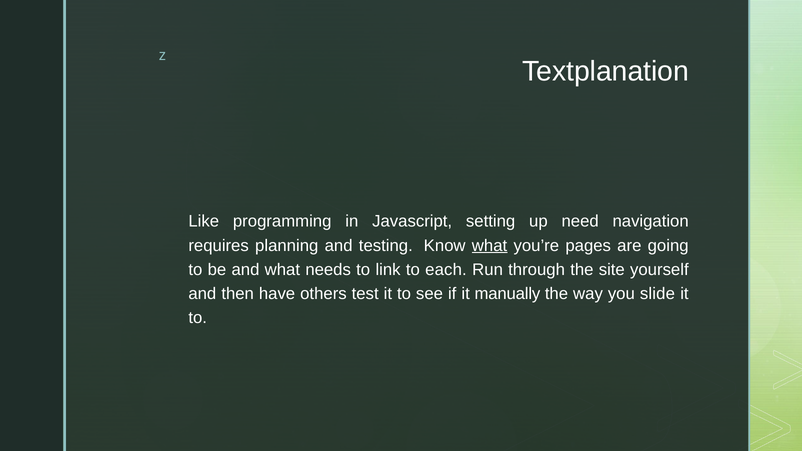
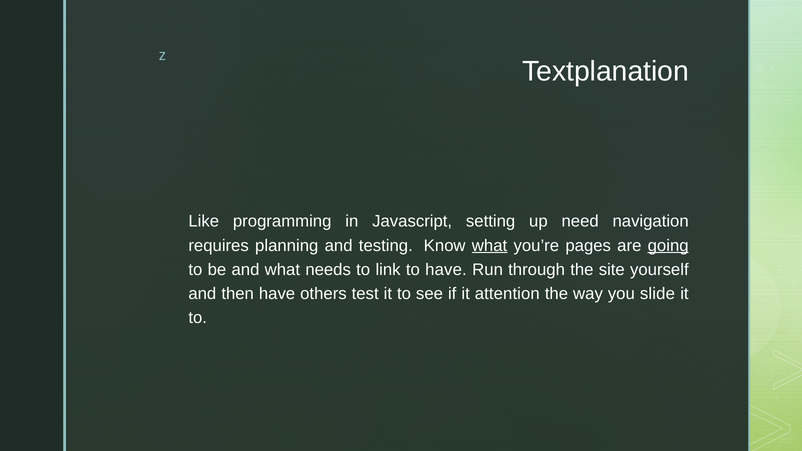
going underline: none -> present
to each: each -> have
manually: manually -> attention
